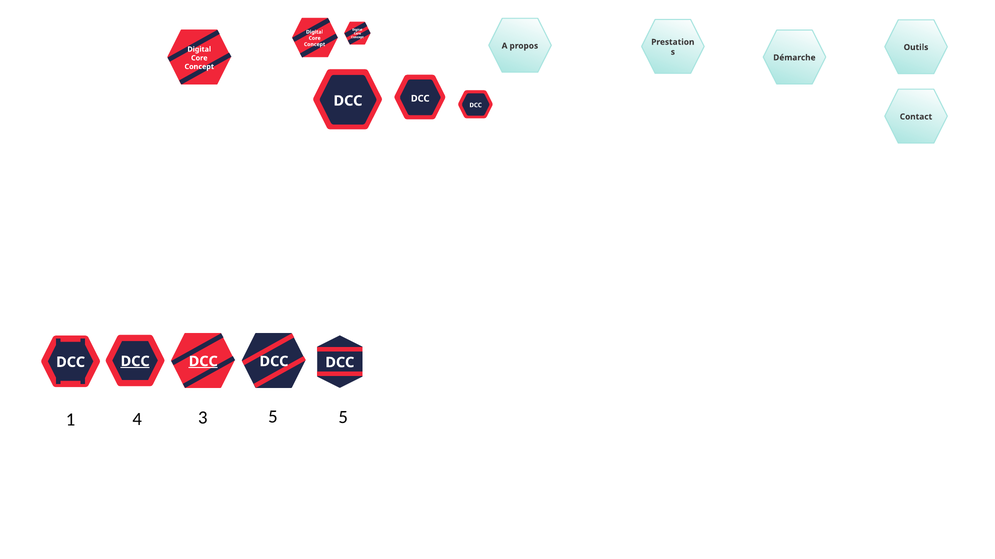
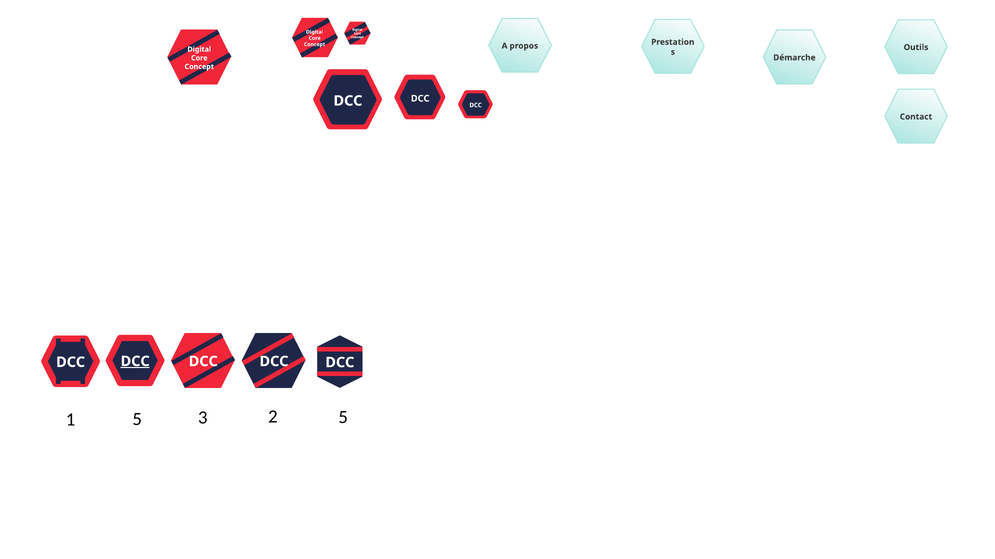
DCC at (203, 362) underline: present -> none
1 4: 4 -> 5
3 5: 5 -> 2
